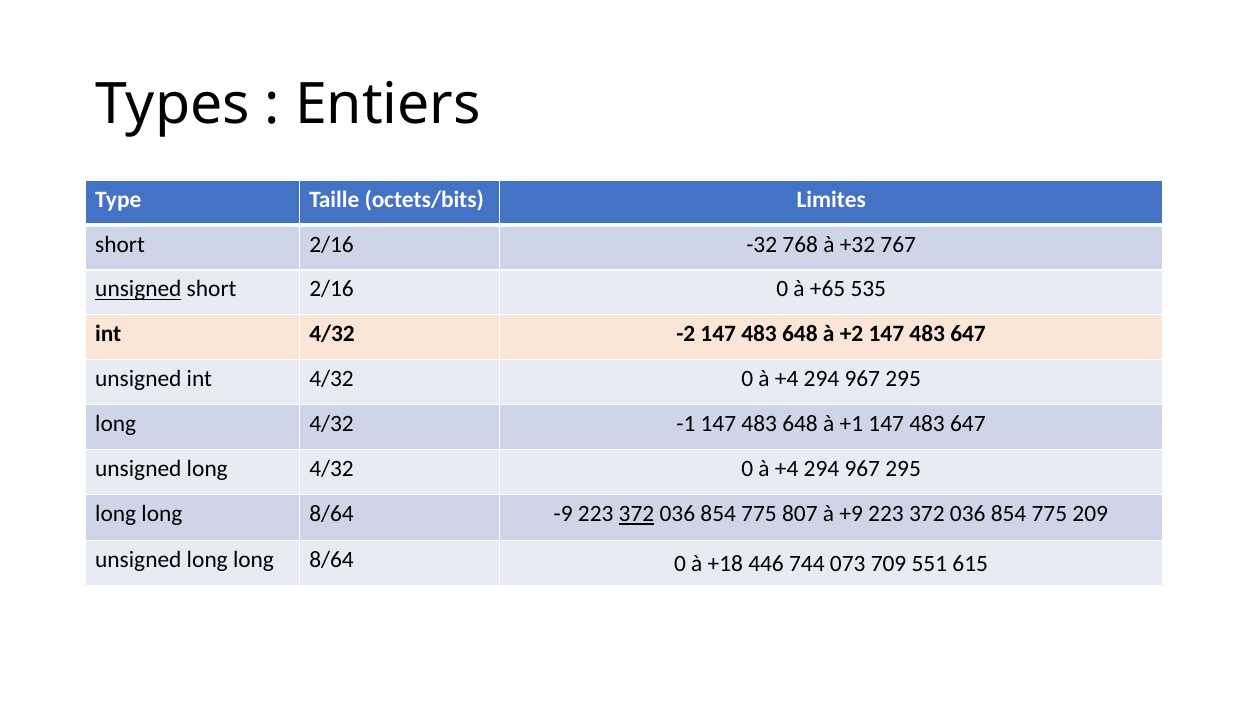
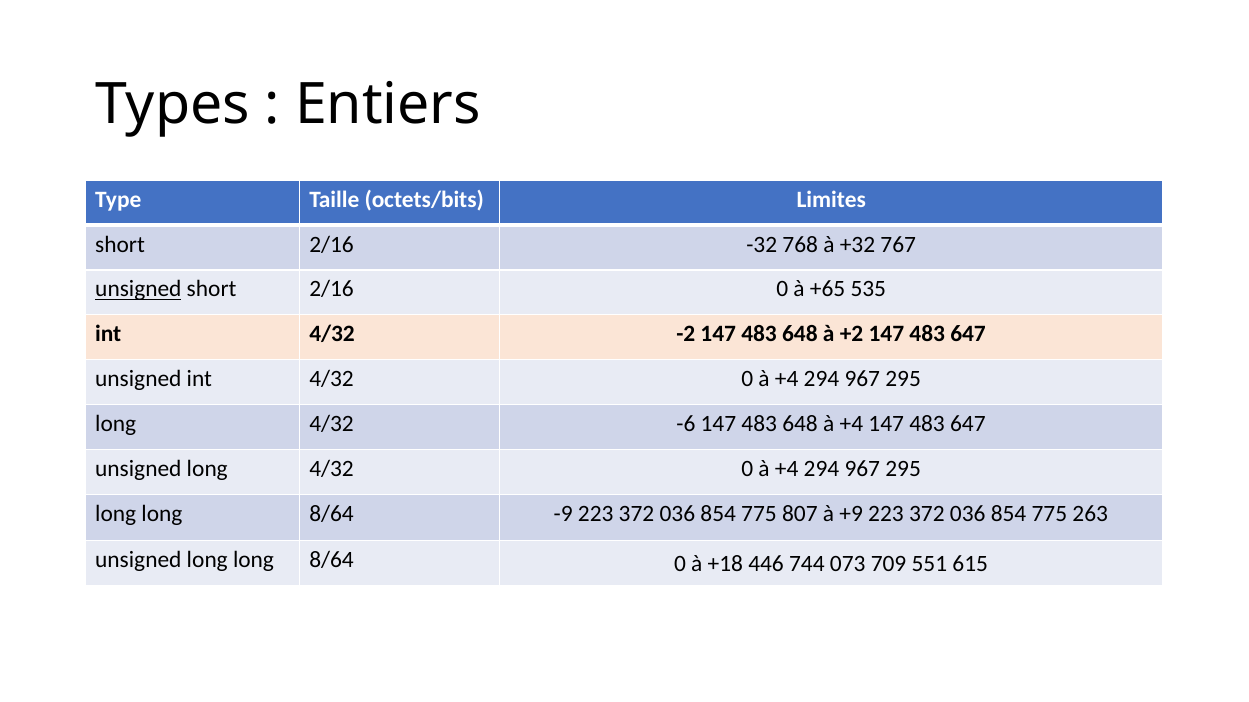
-1: -1 -> -6
648 à +1: +1 -> +4
372 at (637, 514) underline: present -> none
209: 209 -> 263
